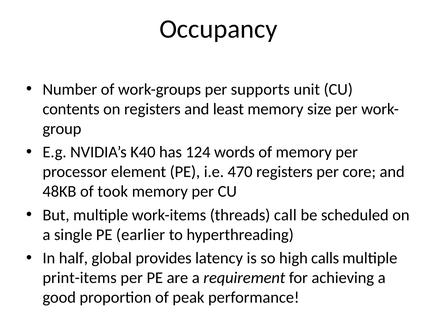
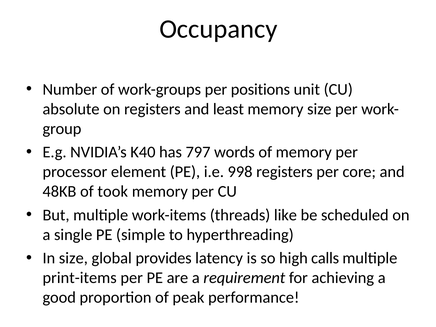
supports: supports -> positions
contents: contents -> absolute
124: 124 -> 797
470: 470 -> 998
call: call -> like
earlier: earlier -> simple
In half: half -> size
